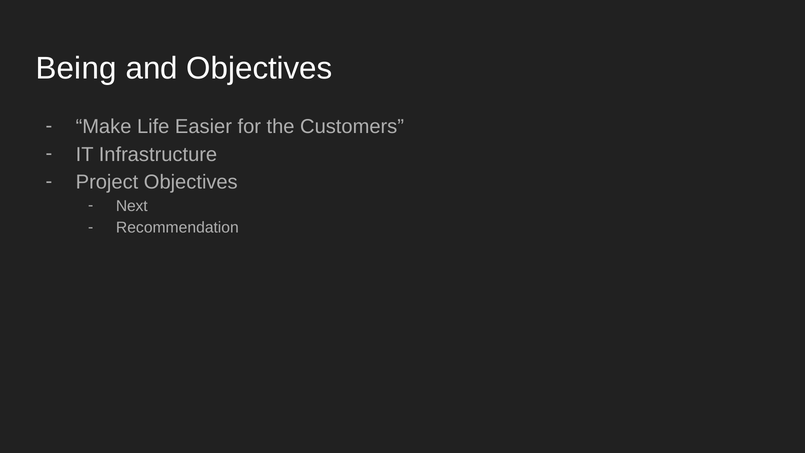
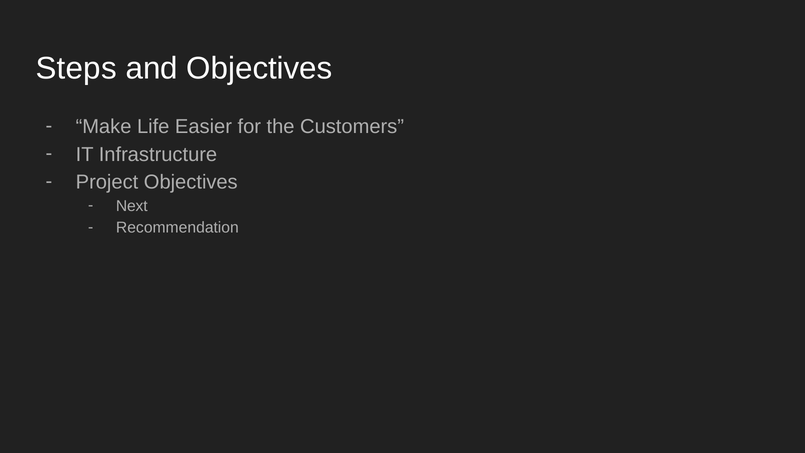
Being: Being -> Steps
